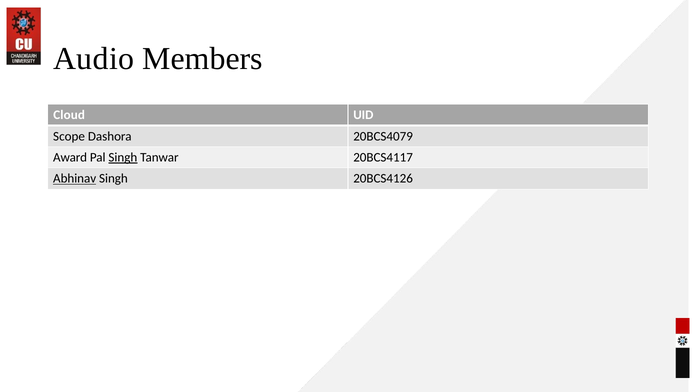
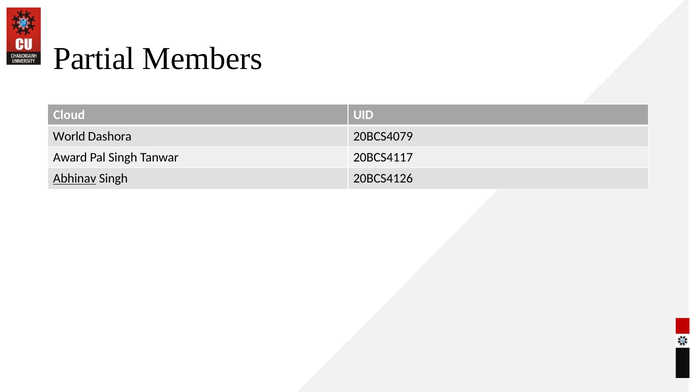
Audio: Audio -> Partial
Scope: Scope -> World
Singh at (123, 157) underline: present -> none
